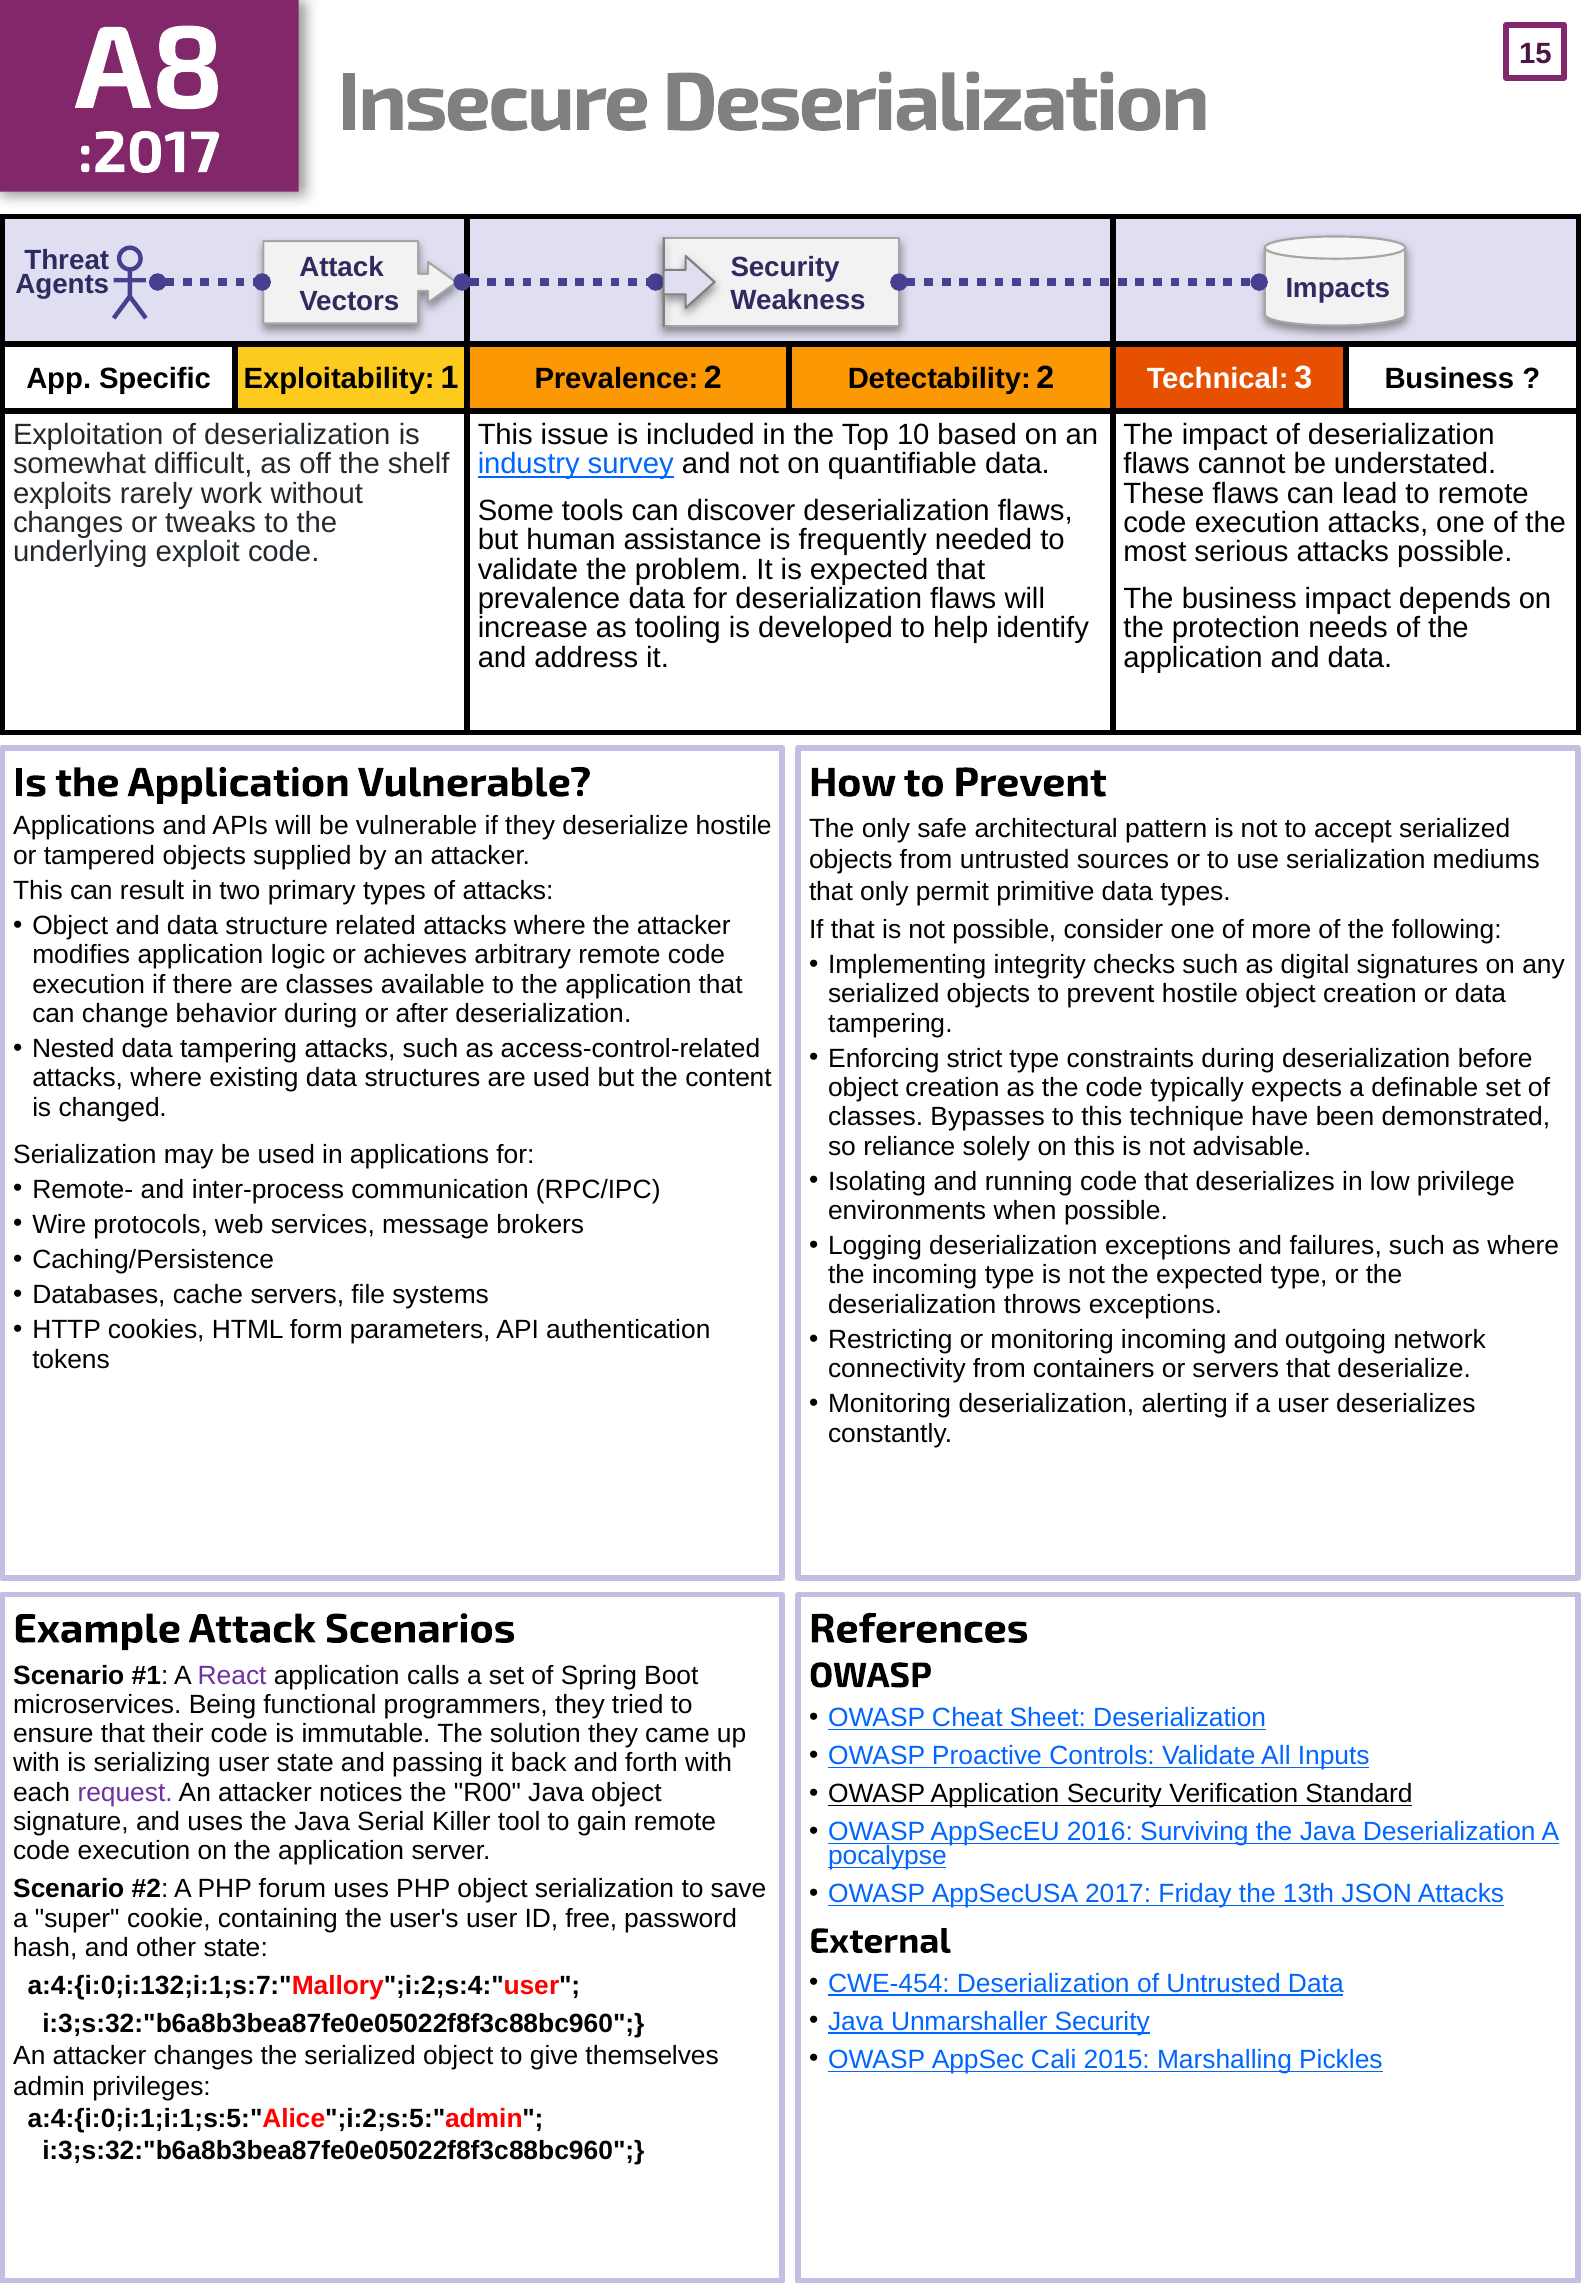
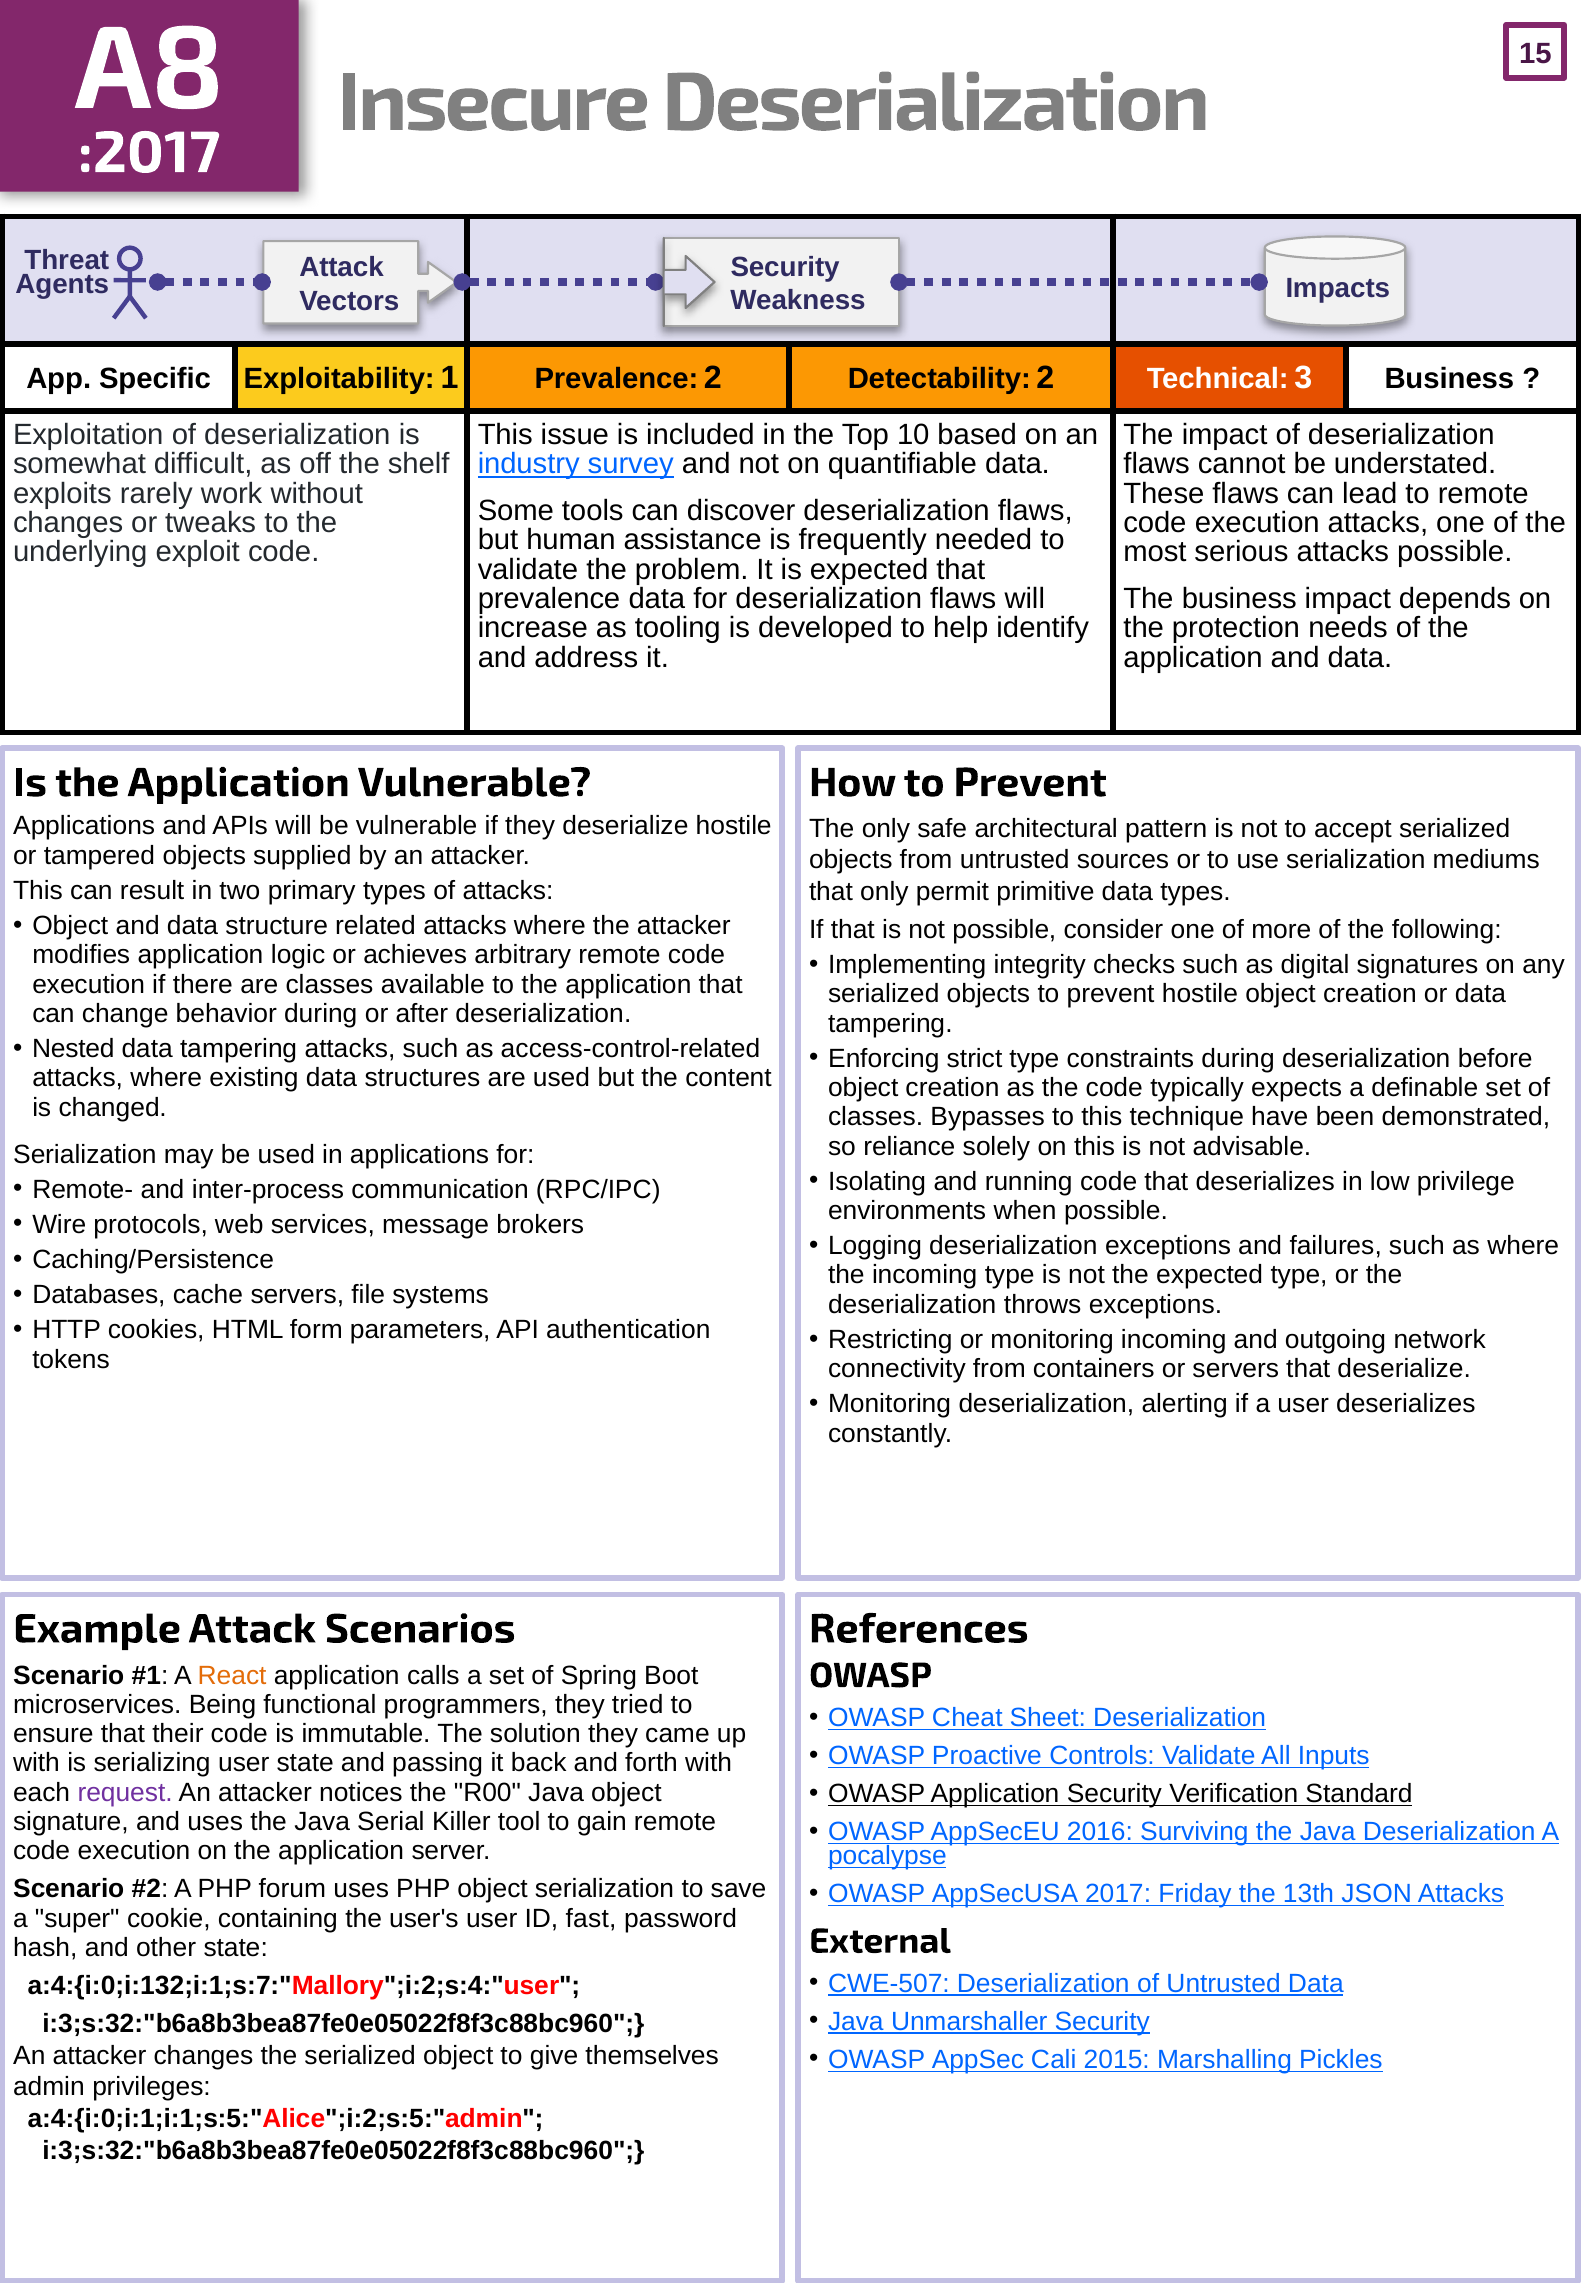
React colour: purple -> orange
free: free -> fast
CWE-454: CWE-454 -> CWE-507
